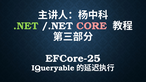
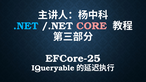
.NET colour: light green -> light blue
